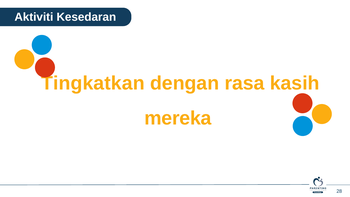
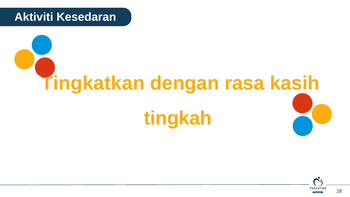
mereka: mereka -> tingkah
